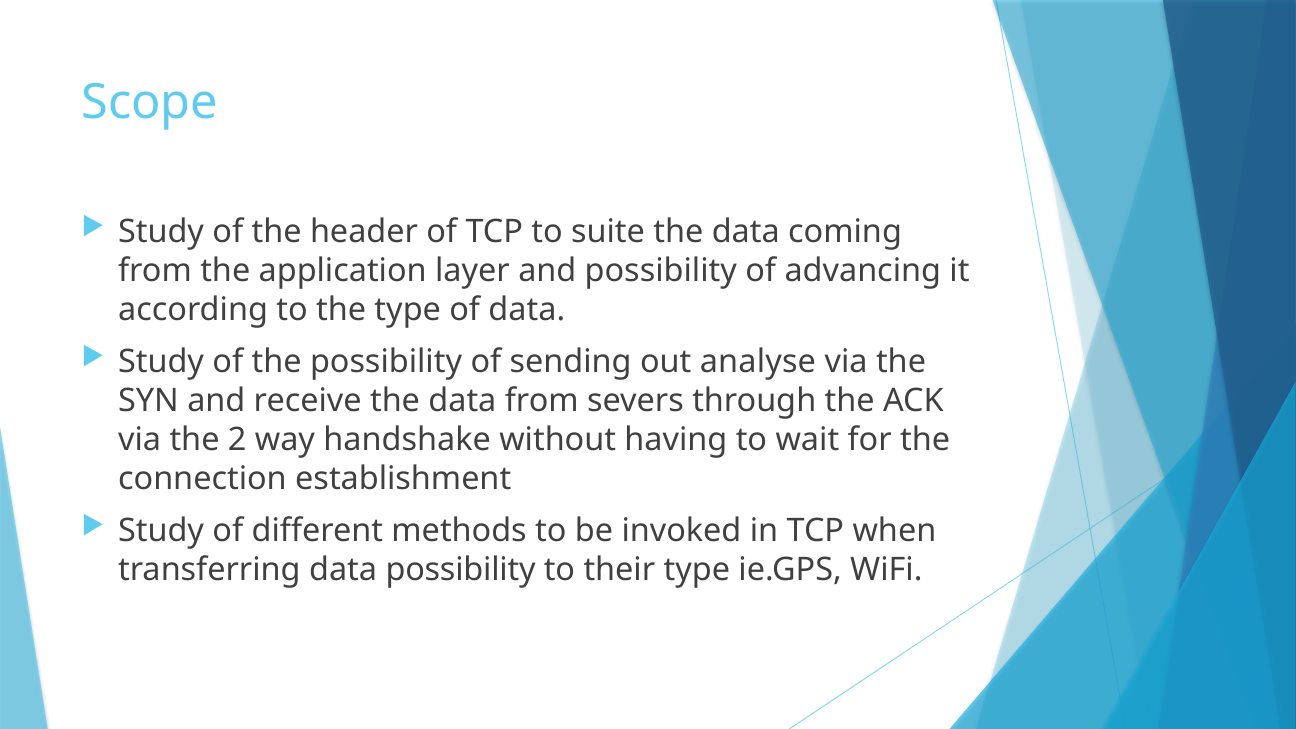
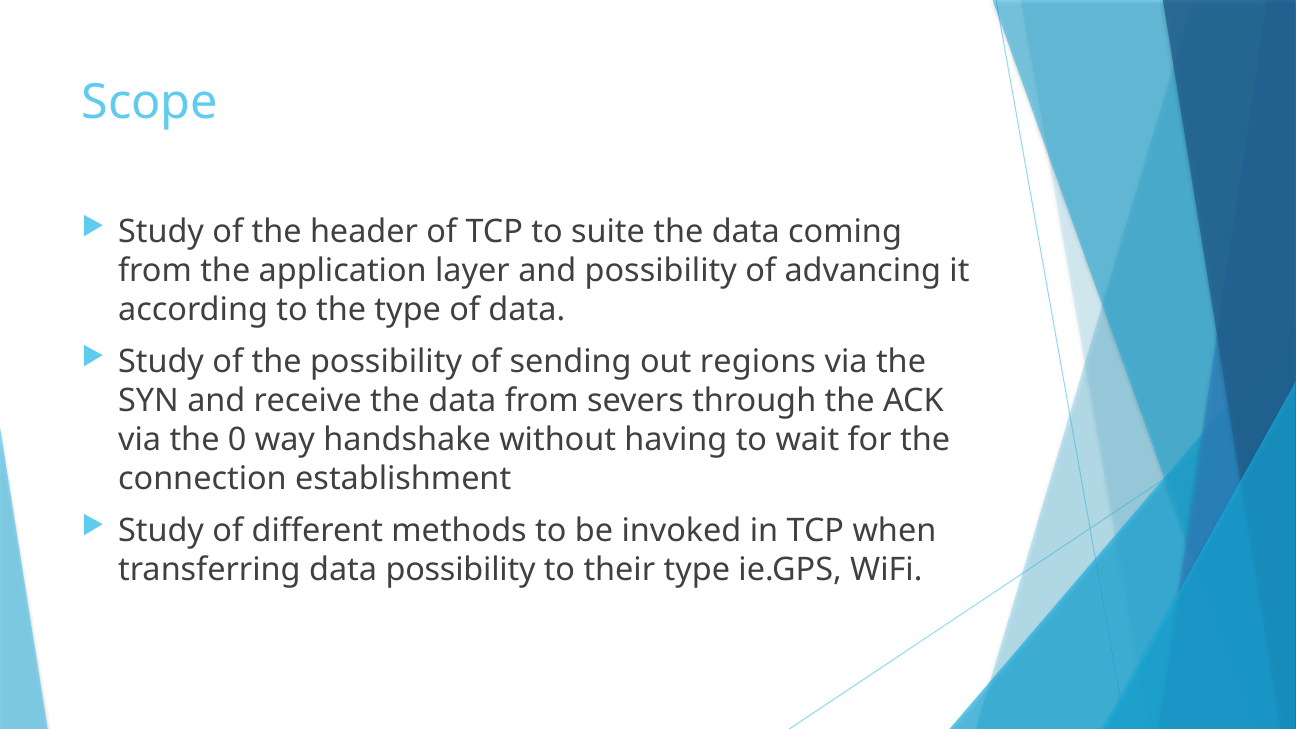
analyse: analyse -> regions
2: 2 -> 0
